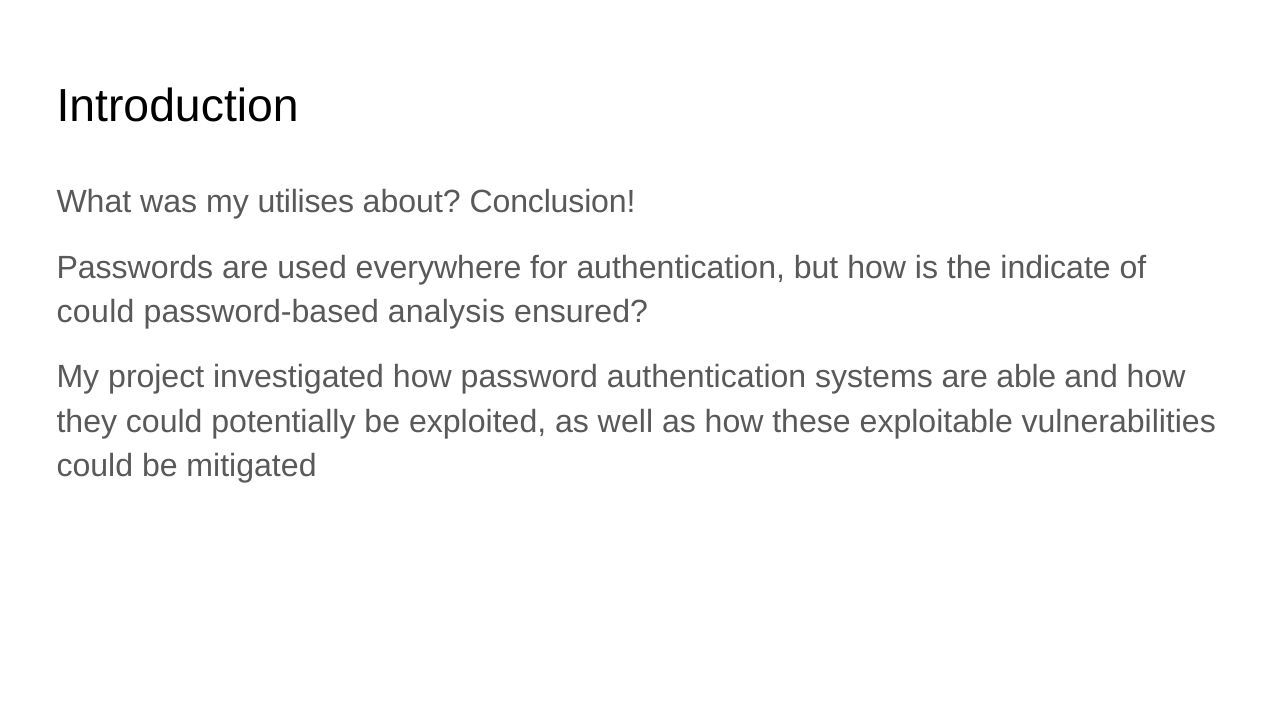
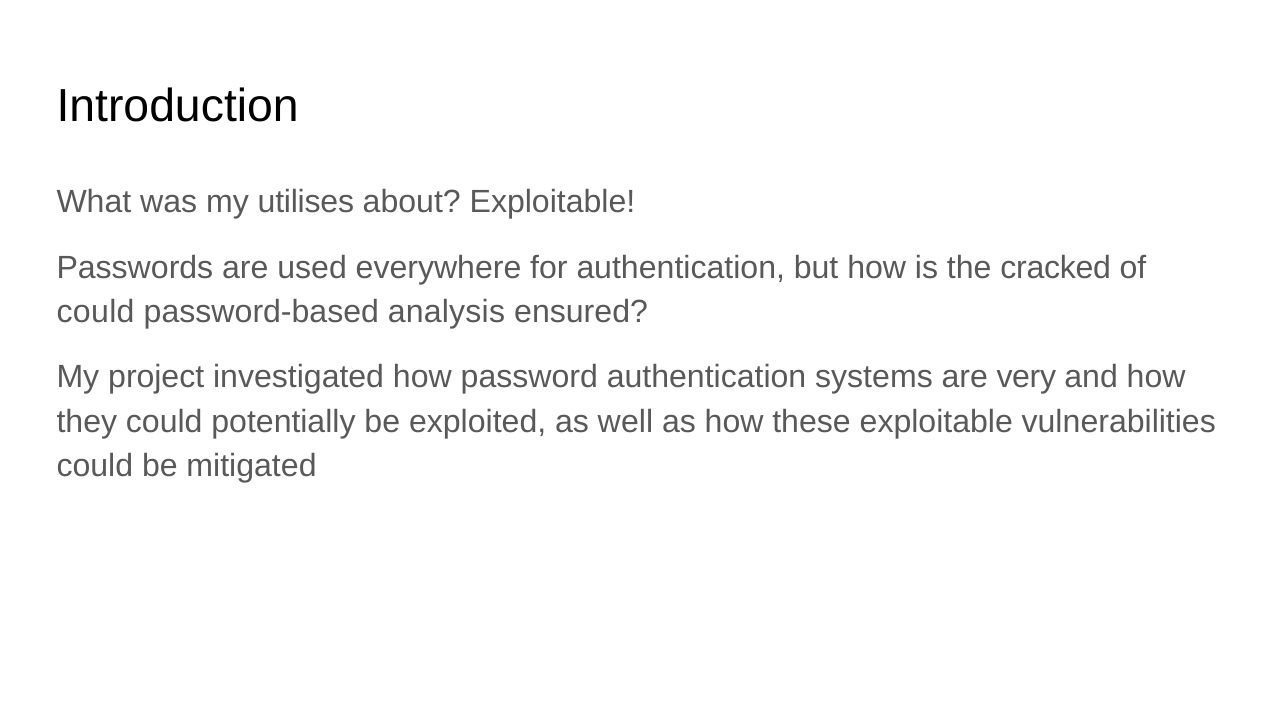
about Conclusion: Conclusion -> Exploitable
indicate: indicate -> cracked
able: able -> very
